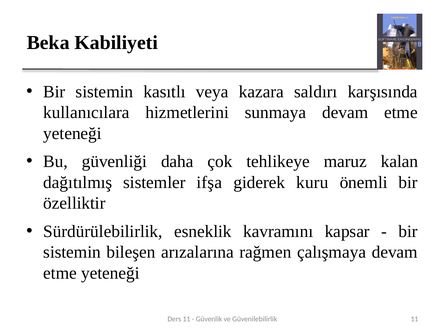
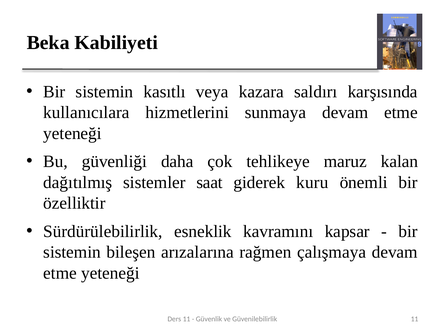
ifşa: ifşa -> saat
